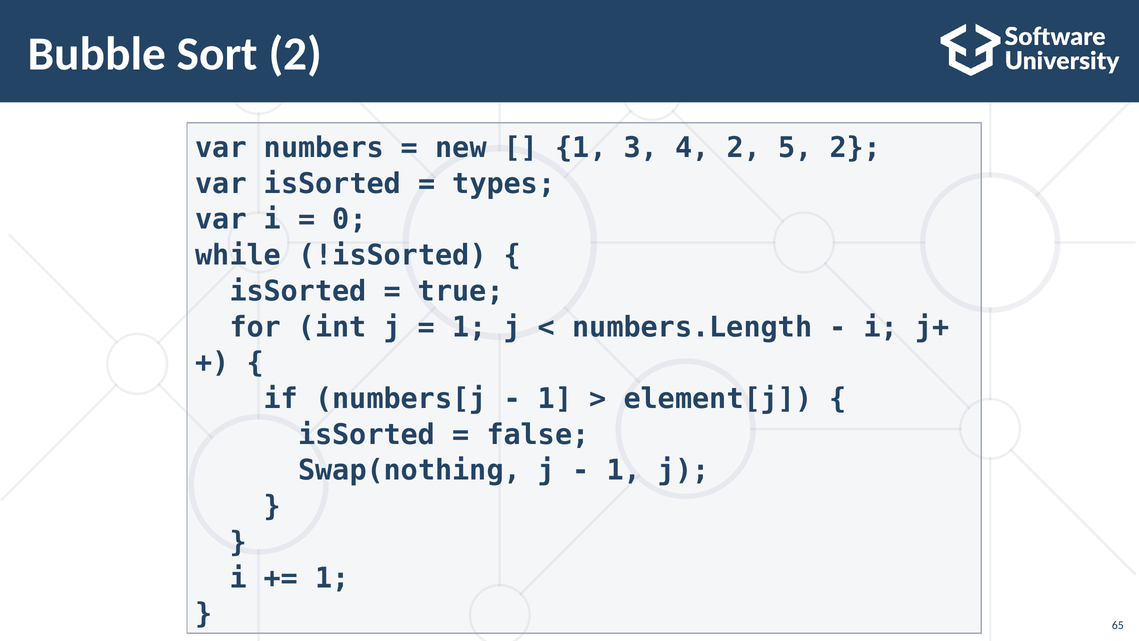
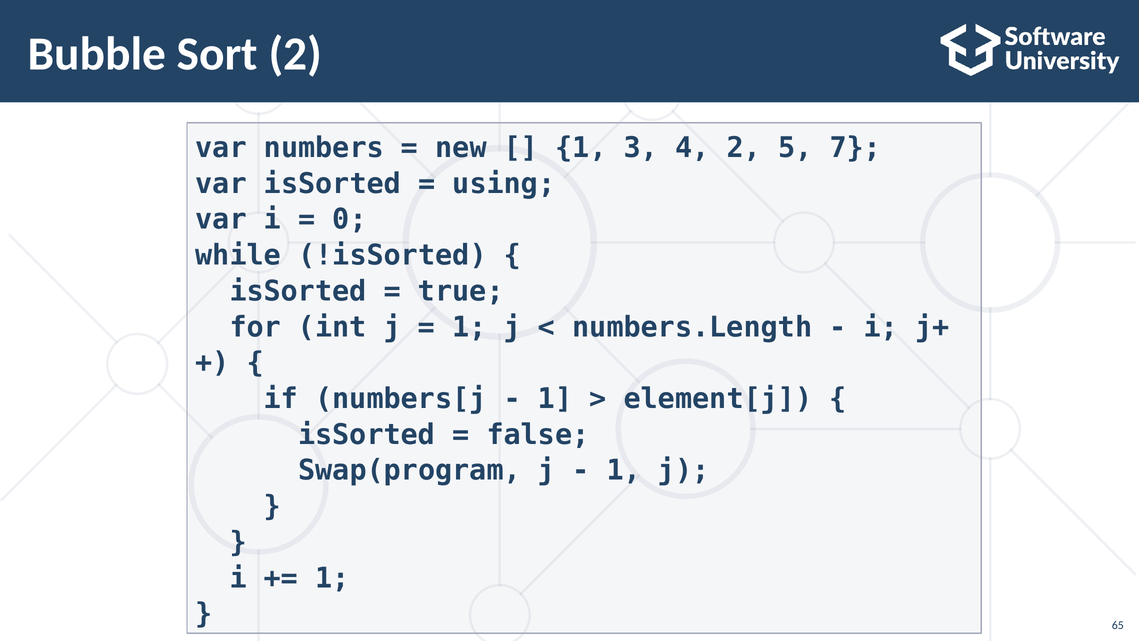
5 2: 2 -> 7
types: types -> using
Swap(nothing: Swap(nothing -> Swap(program
